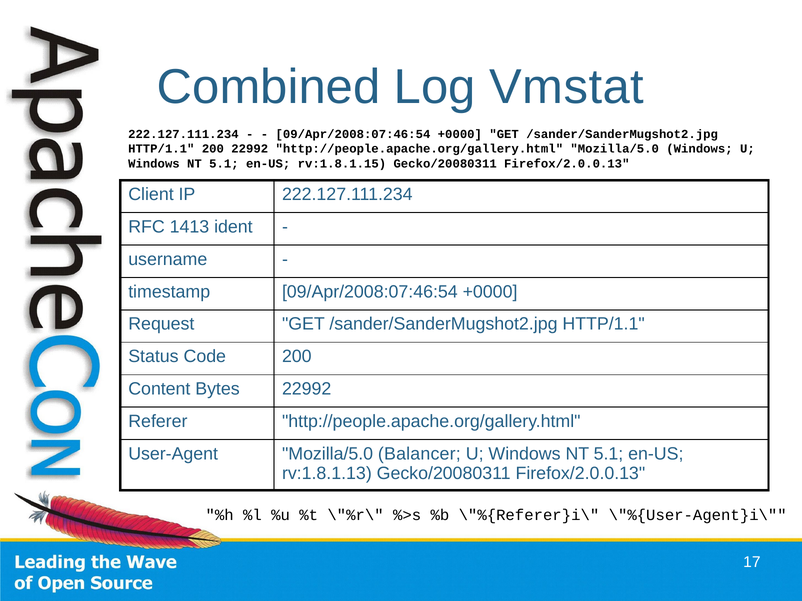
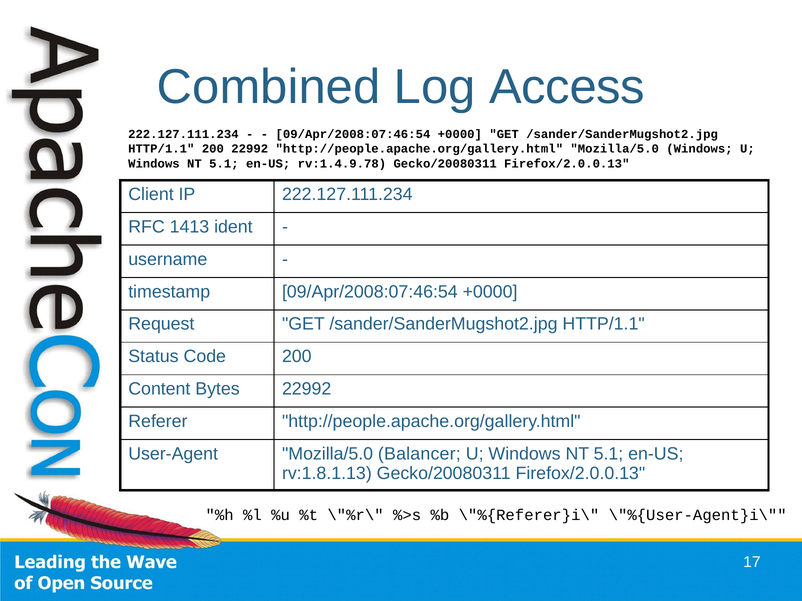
Vmstat: Vmstat -> Access
rv:1.8.1.15: rv:1.8.1.15 -> rv:1.4.9.78
